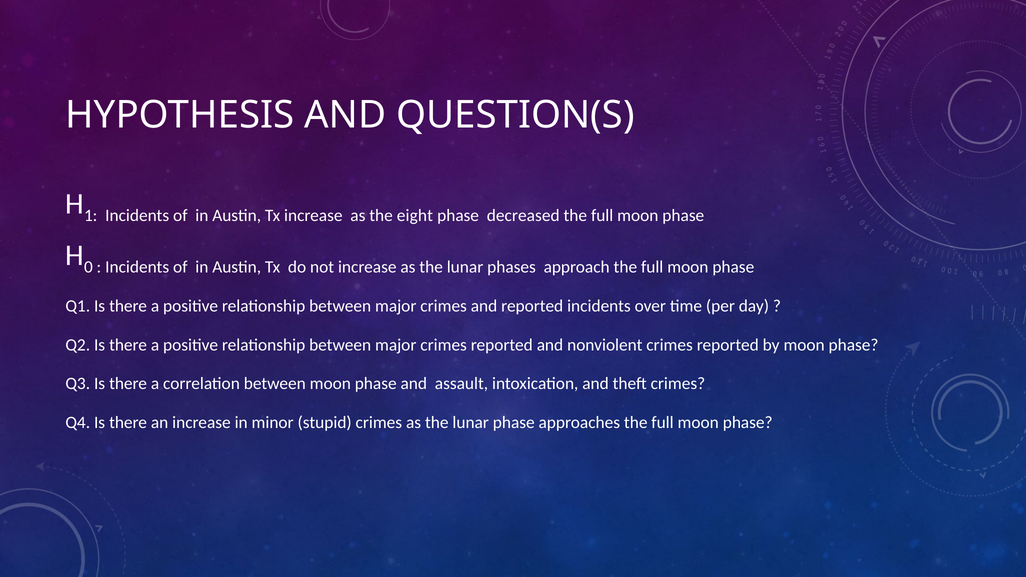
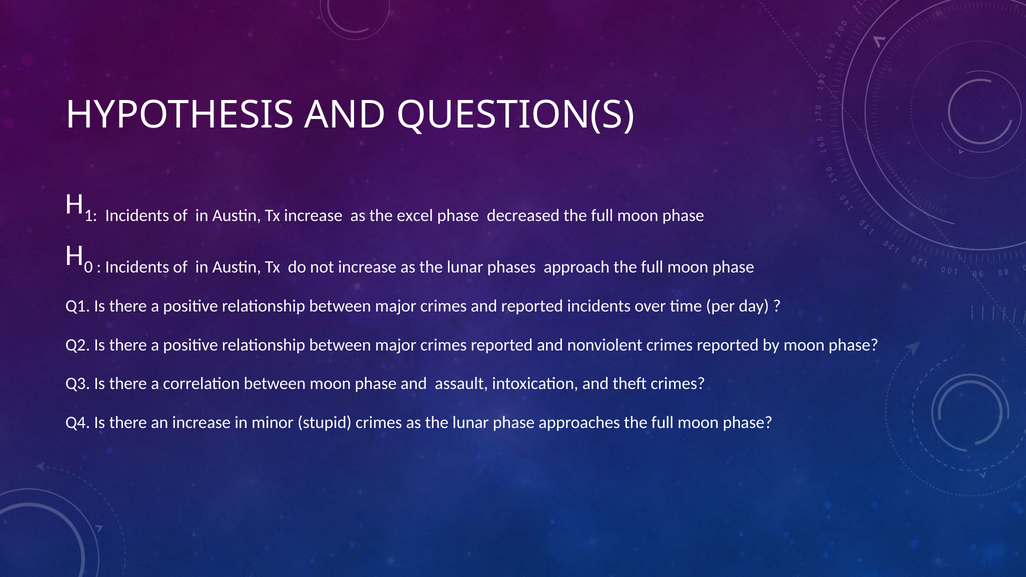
eight: eight -> excel
